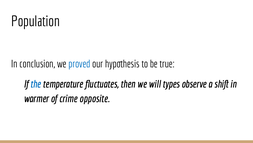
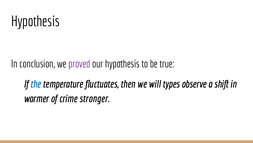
Population at (35, 21): Population -> Hypothesis
proved colour: blue -> purple
opposite: opposite -> stronger
